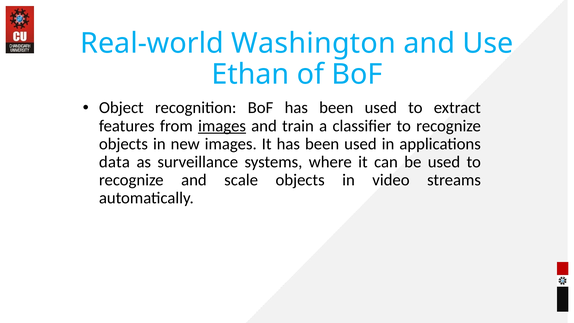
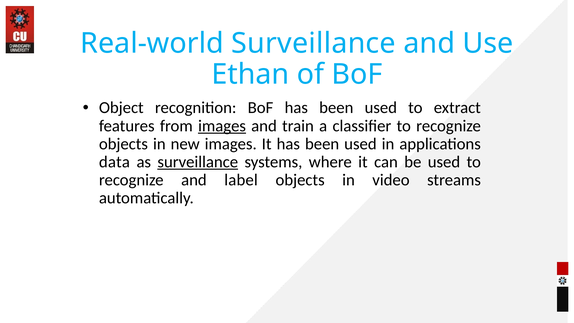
Real-world Washington: Washington -> Surveillance
surveillance at (198, 162) underline: none -> present
and scale: scale -> label
